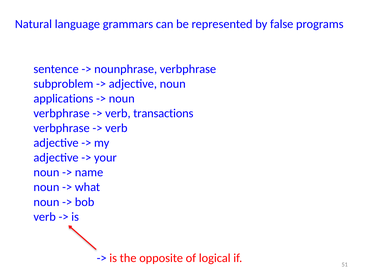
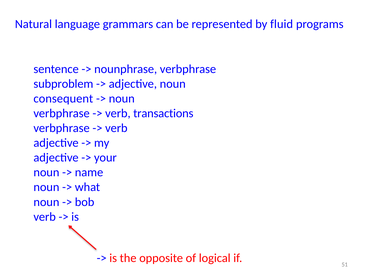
false: false -> fluid
applications: applications -> consequent
